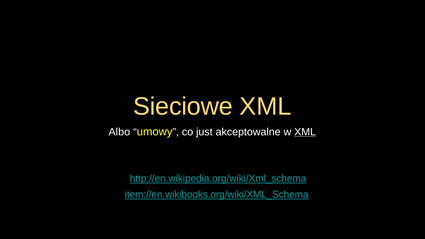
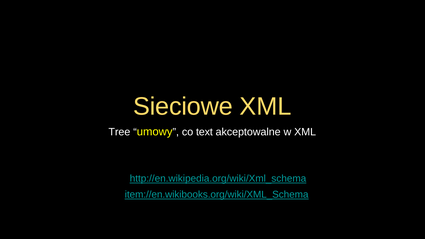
Albo: Albo -> Tree
just: just -> text
XML at (305, 132) underline: present -> none
